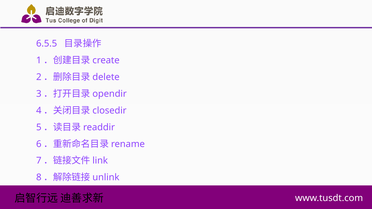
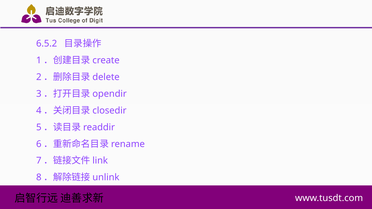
6.5.5: 6.5.5 -> 6.5.2
